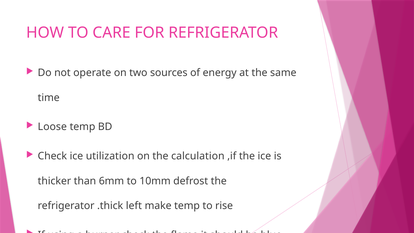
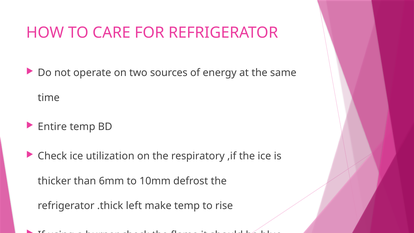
Loose: Loose -> Entire
calculation: calculation -> respiratory
